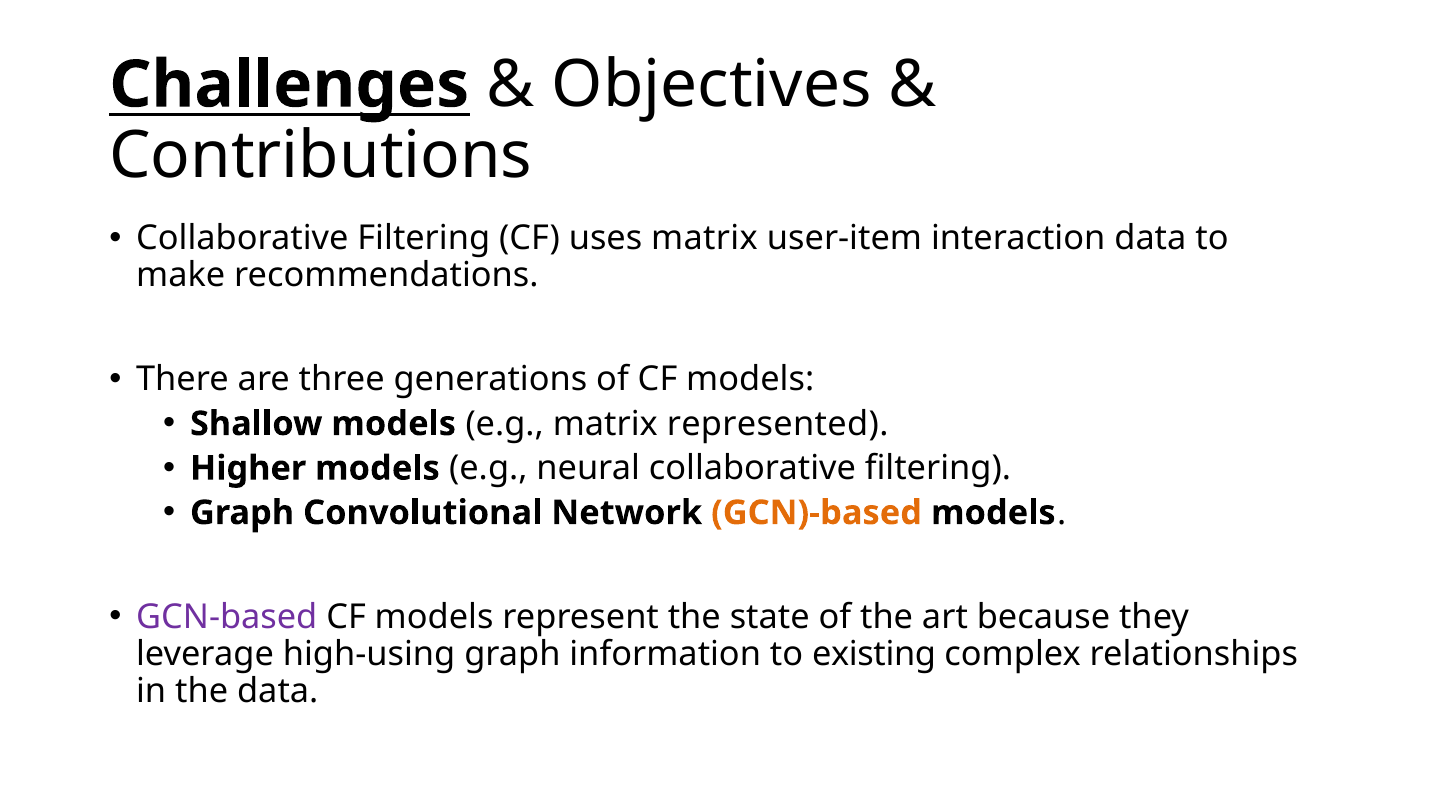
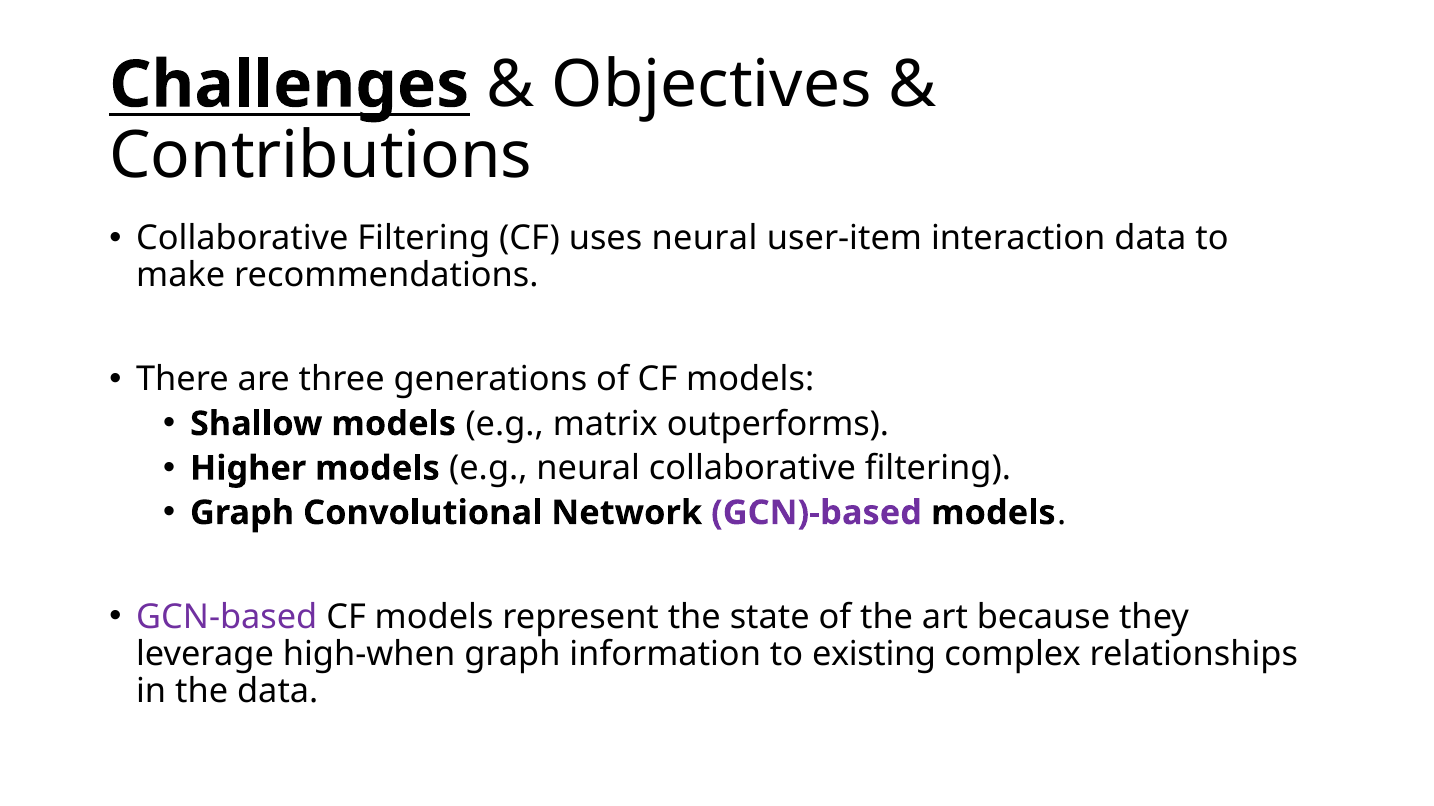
uses matrix: matrix -> neural
represented: represented -> outperforms
GCN)-based colour: orange -> purple
high-using: high-using -> high-when
